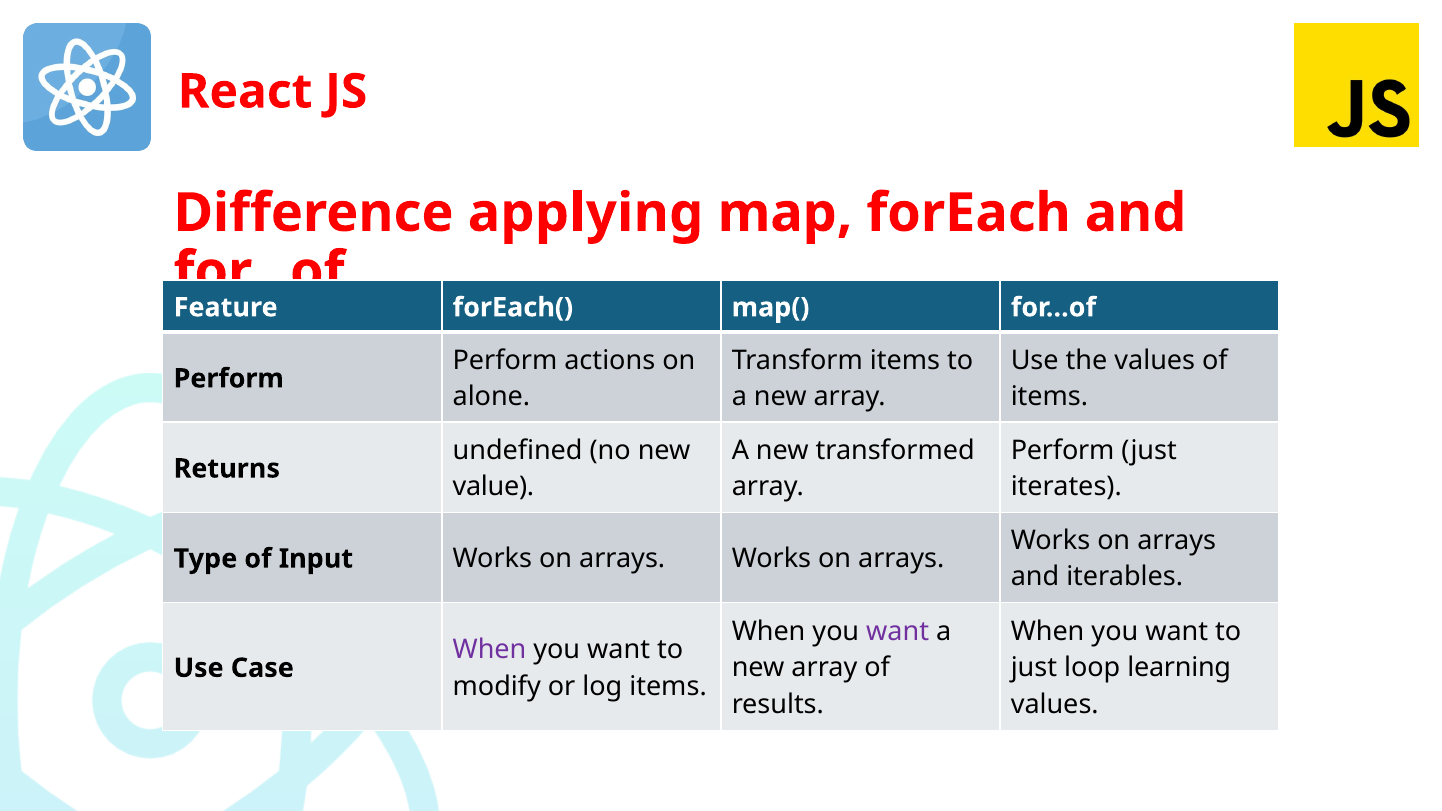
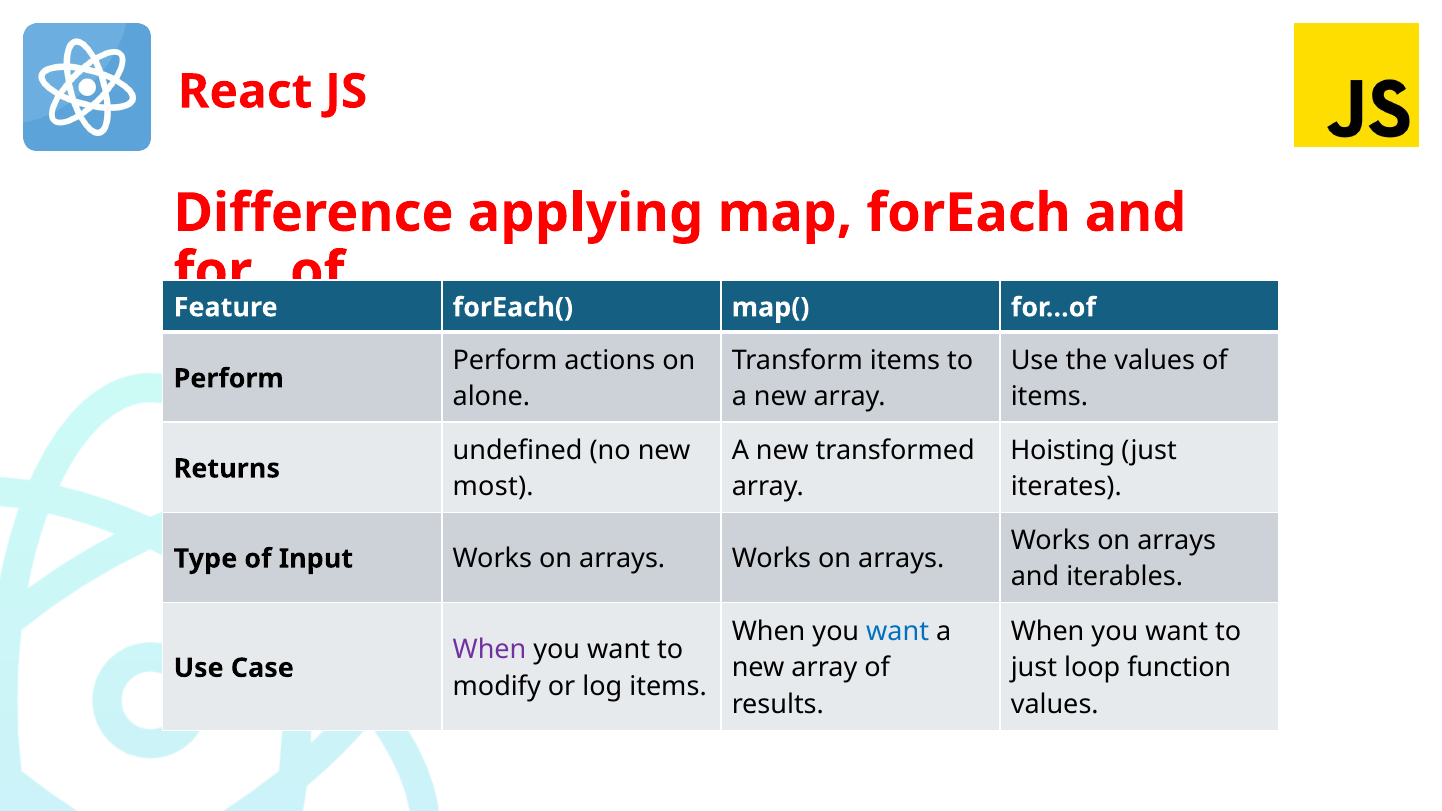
Perform at (1063, 450): Perform -> Hoisting
value: value -> most
want at (898, 631) colour: purple -> blue
learning: learning -> function
